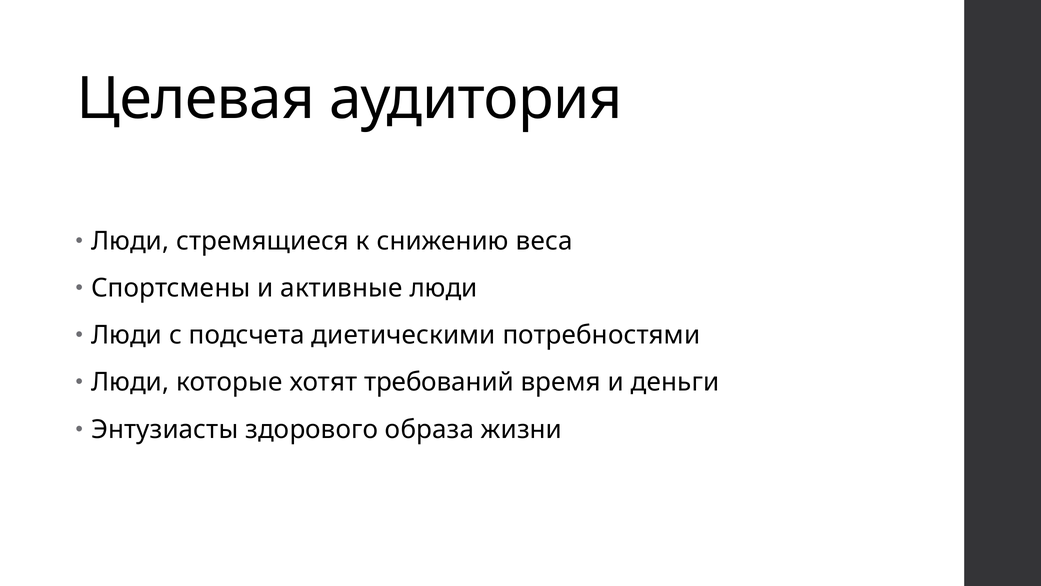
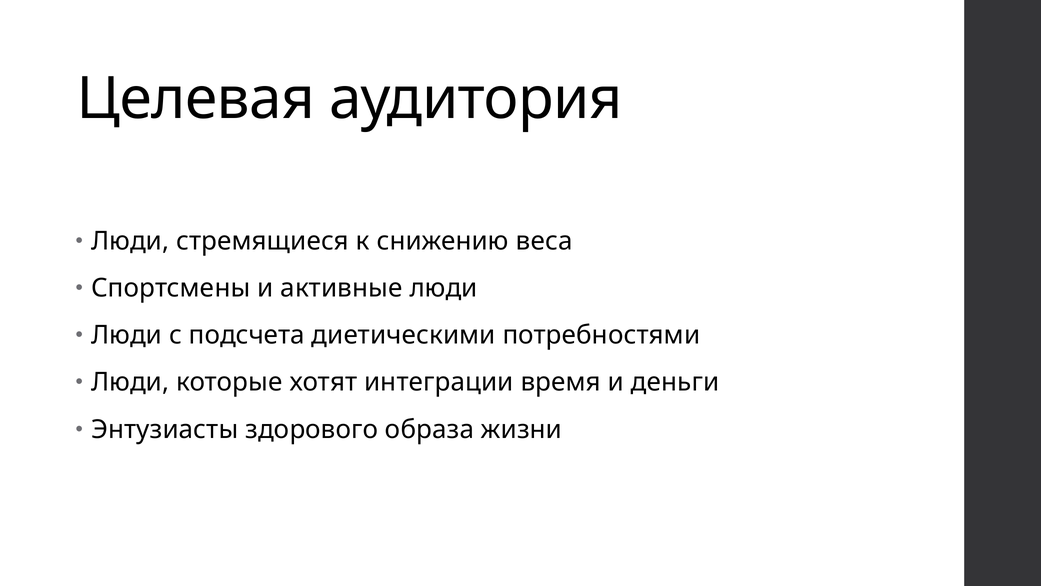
требований: требований -> интеграции
